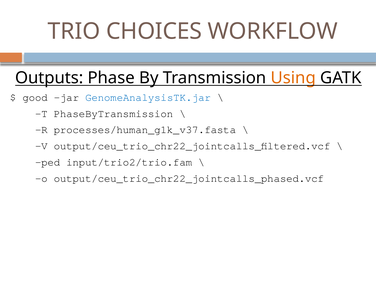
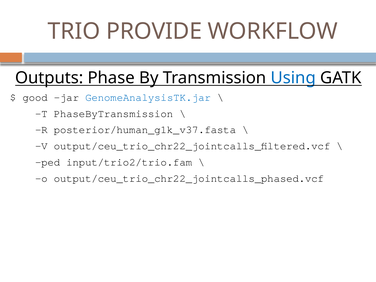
CHOICES: CHOICES -> PROVIDE
Using colour: orange -> blue
processes/human_g1k_v37.fasta: processes/human_g1k_v37.fasta -> posterior/human_g1k_v37.fasta
